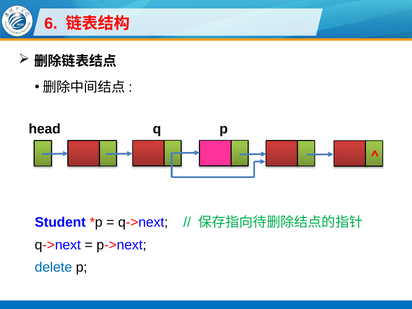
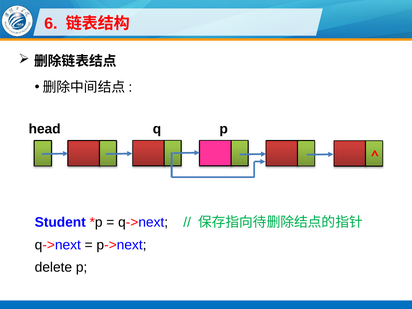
delete colour: blue -> black
